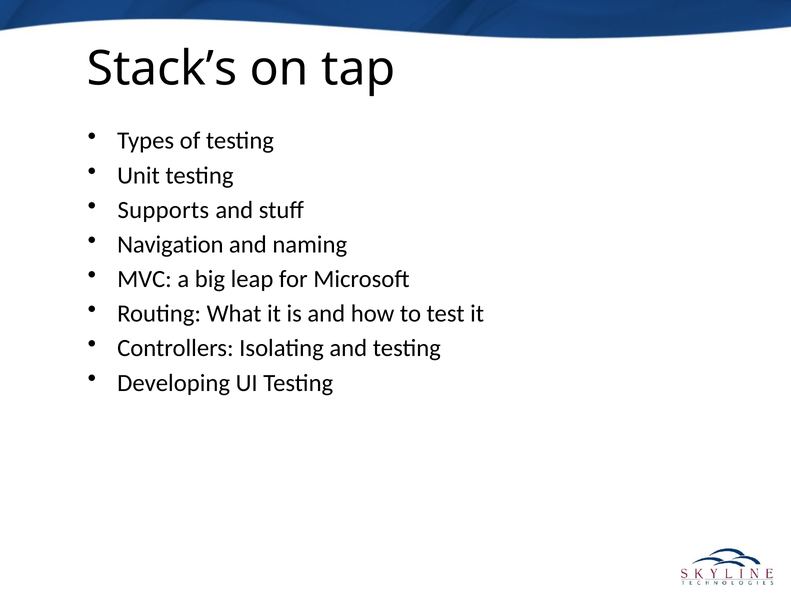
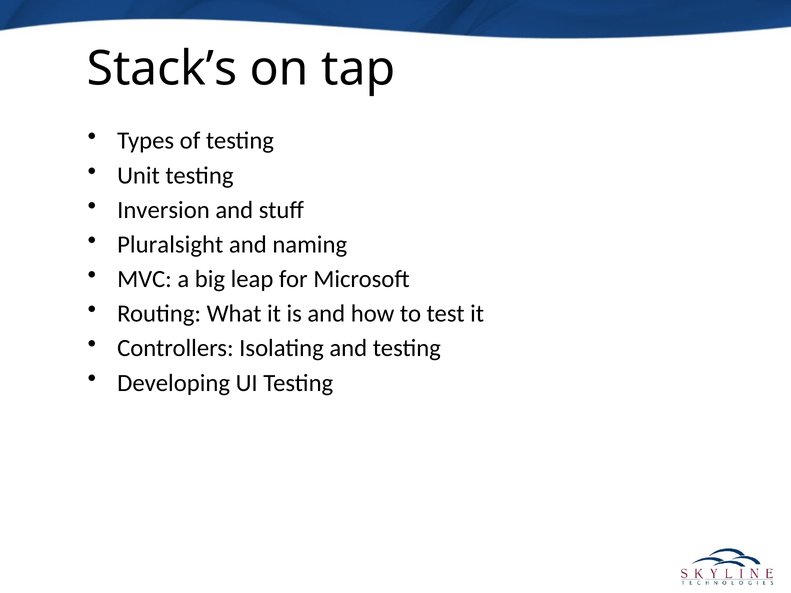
Supports: Supports -> Inversion
Navigation: Navigation -> Pluralsight
